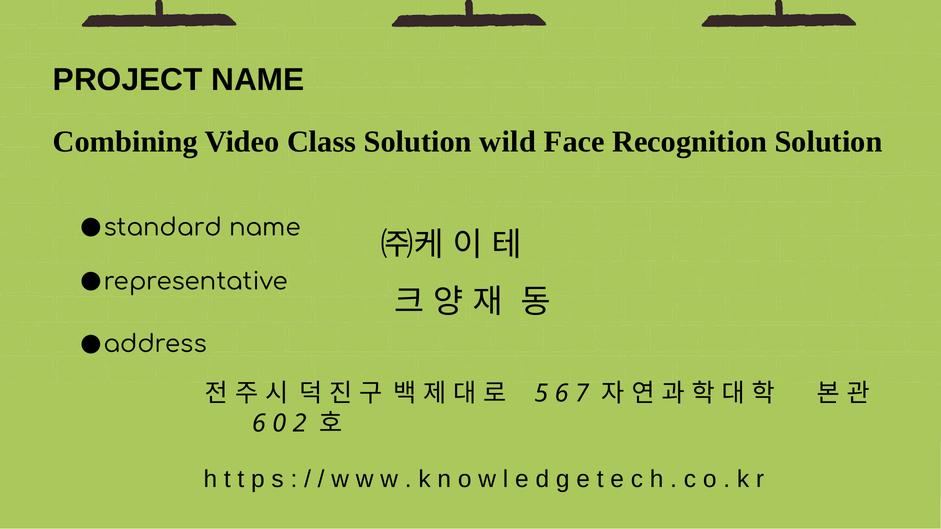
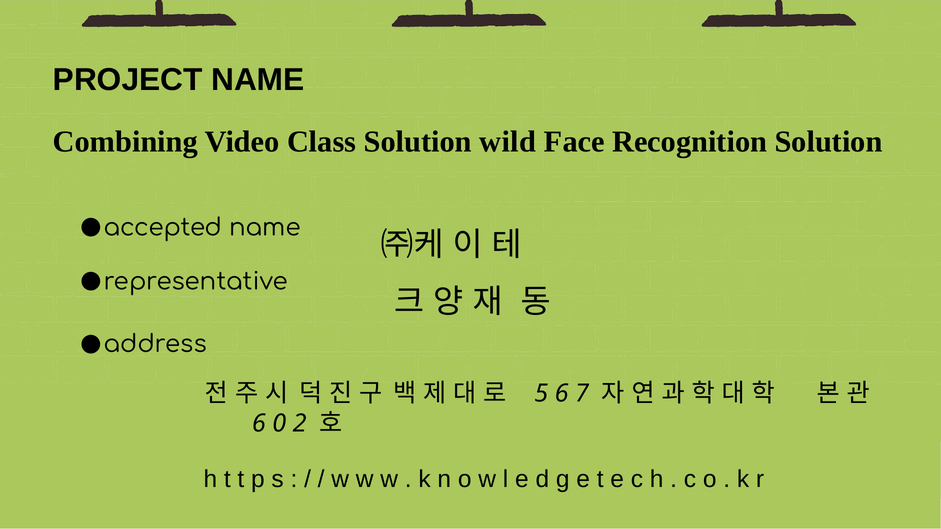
standard: standard -> accepted
